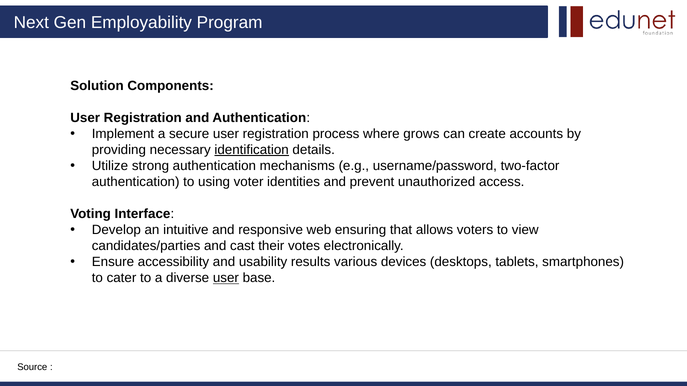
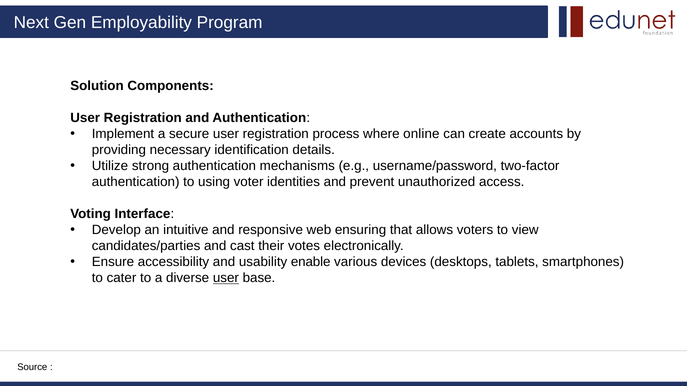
grows: grows -> online
identification underline: present -> none
results: results -> enable
